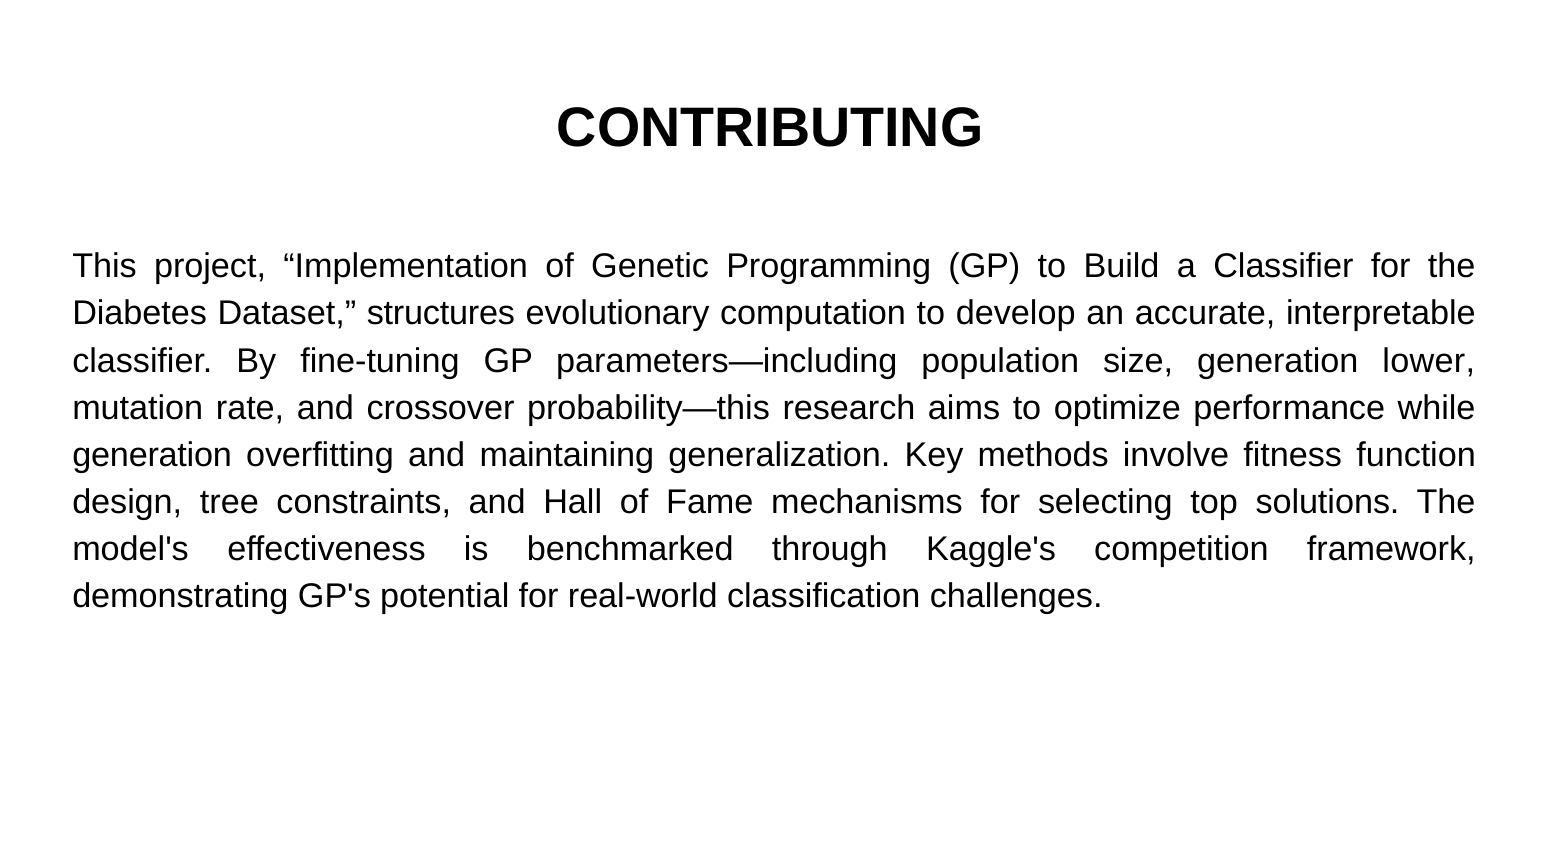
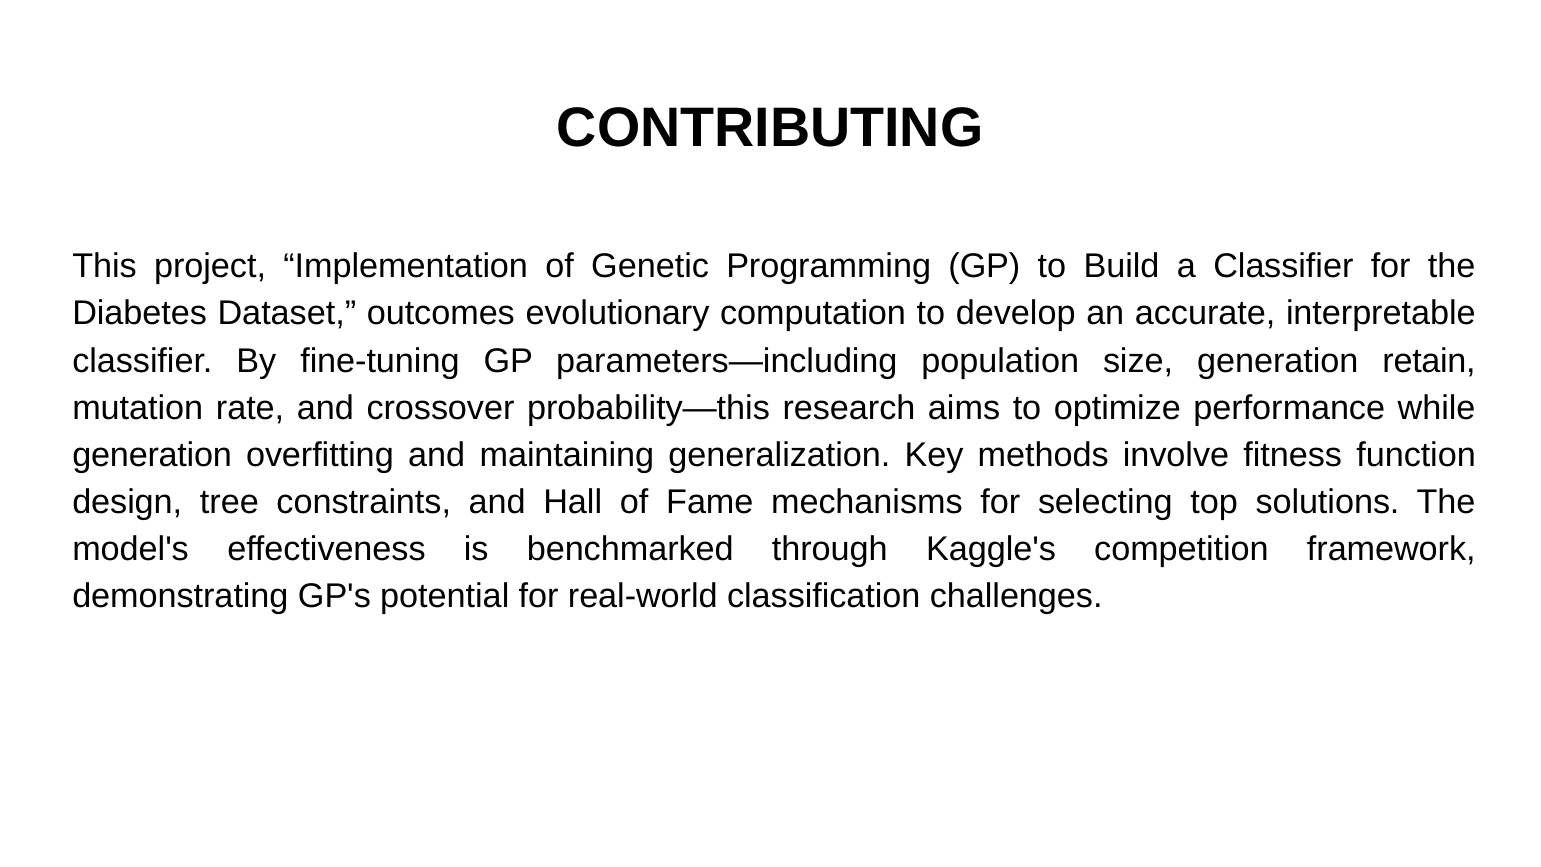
structures: structures -> outcomes
lower: lower -> retain
